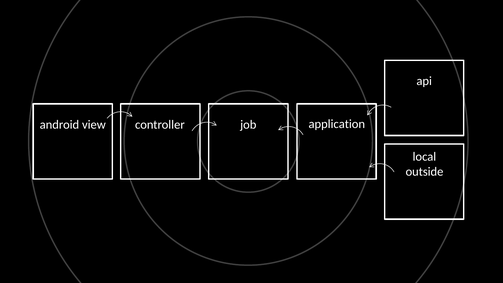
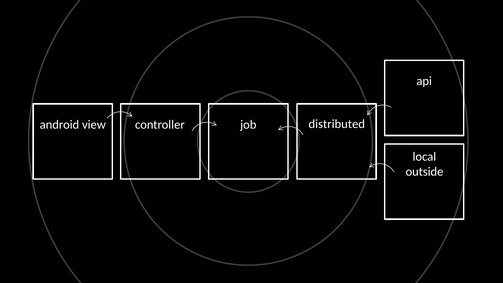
application: application -> distributed
